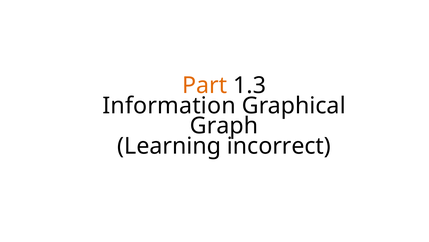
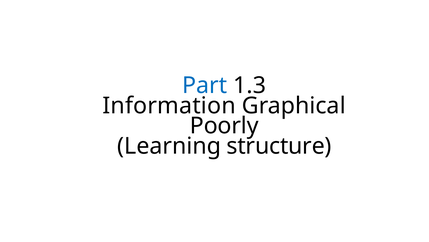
Part colour: orange -> blue
Graph: Graph -> Poorly
incorrect: incorrect -> structure
